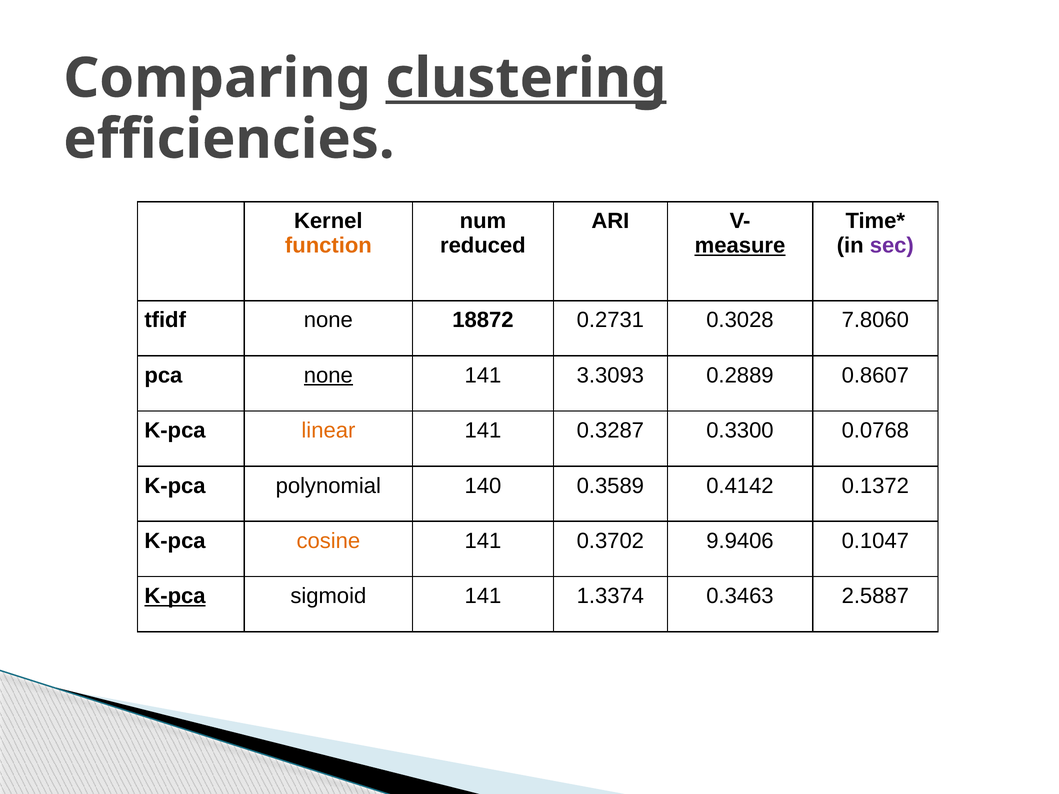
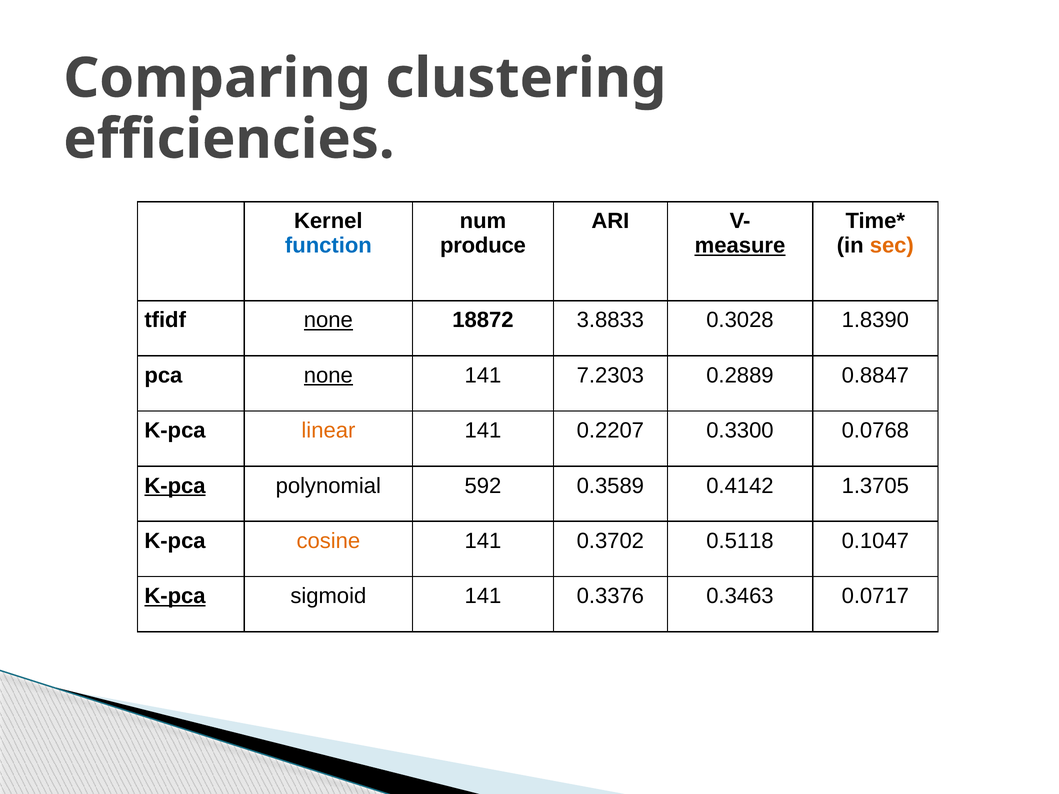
clustering underline: present -> none
function colour: orange -> blue
reduced: reduced -> produce
sec colour: purple -> orange
none at (328, 320) underline: none -> present
0.2731: 0.2731 -> 3.8833
7.8060: 7.8060 -> 1.8390
3.3093: 3.3093 -> 7.2303
0.8607: 0.8607 -> 0.8847
0.3287: 0.3287 -> 0.2207
K-pca at (175, 486) underline: none -> present
140: 140 -> 592
0.1372: 0.1372 -> 1.3705
9.9406: 9.9406 -> 0.5118
1.3374: 1.3374 -> 0.3376
2.5887: 2.5887 -> 0.0717
